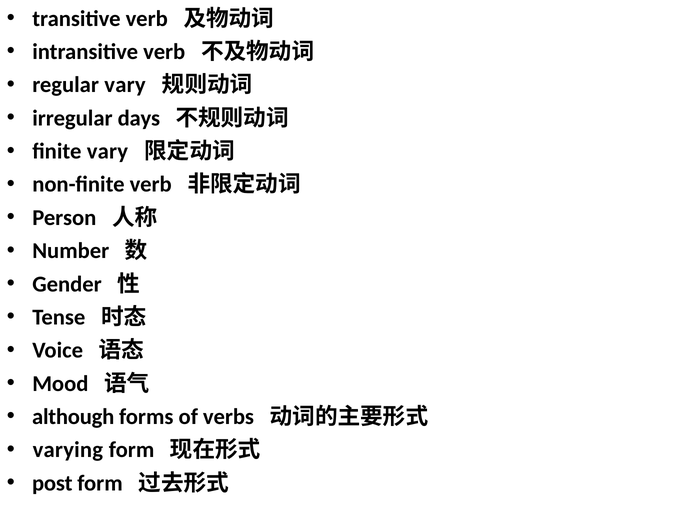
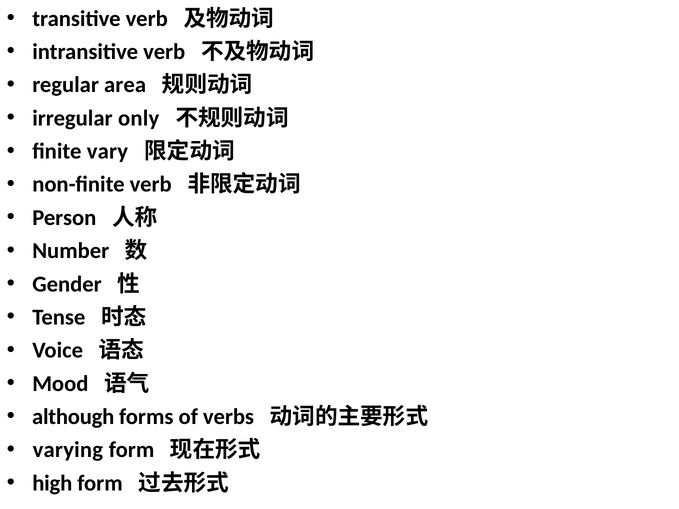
regular vary: vary -> area
days: days -> only
post: post -> high
